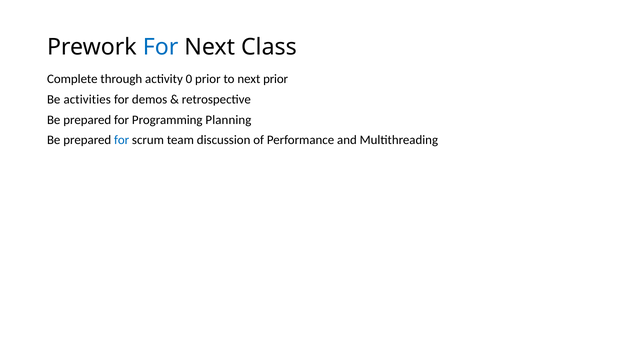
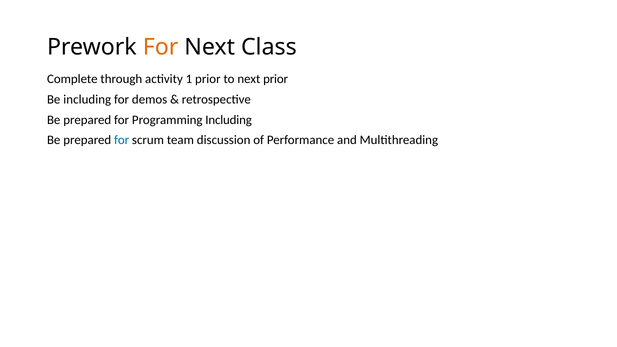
For at (161, 47) colour: blue -> orange
0: 0 -> 1
Be activities: activities -> including
Programming Planning: Planning -> Including
